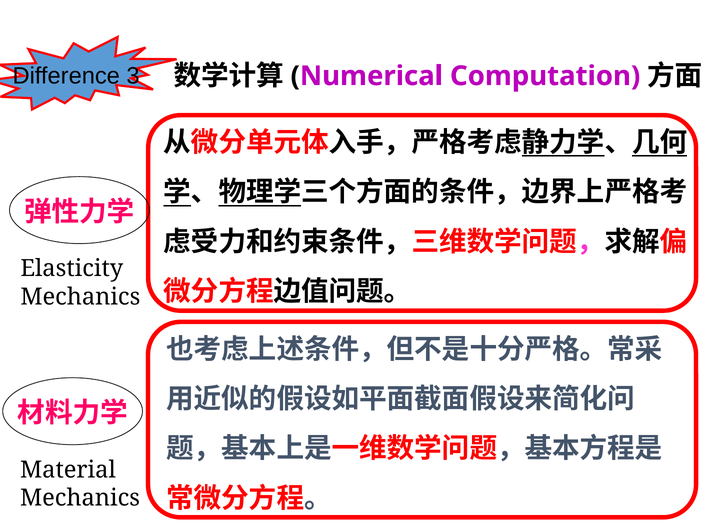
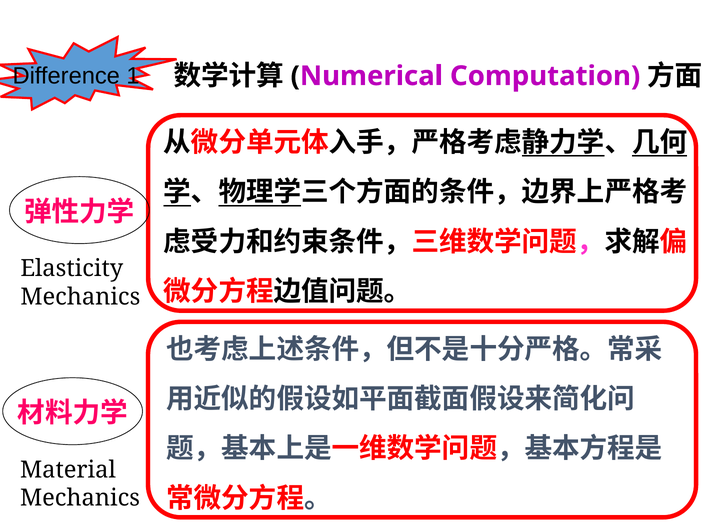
3: 3 -> 1
